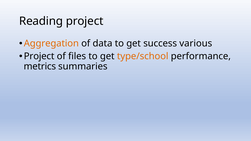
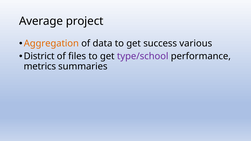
Reading: Reading -> Average
Project at (39, 56): Project -> District
type/school colour: orange -> purple
